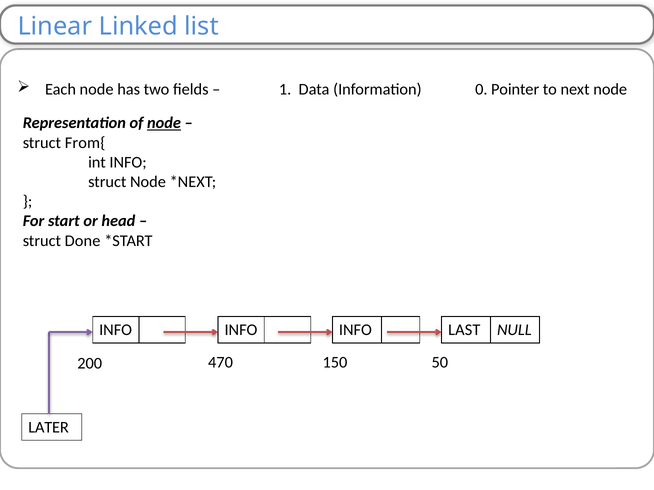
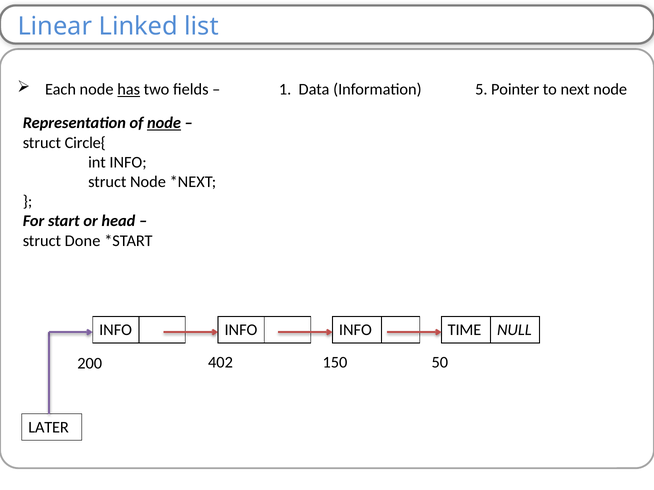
has underline: none -> present
0: 0 -> 5
From{: From{ -> Circle{
LAST: LAST -> TIME
470: 470 -> 402
